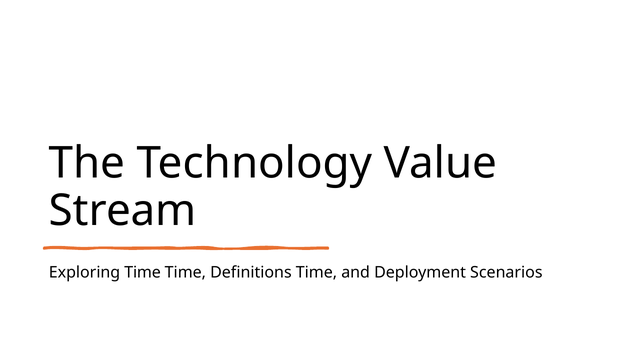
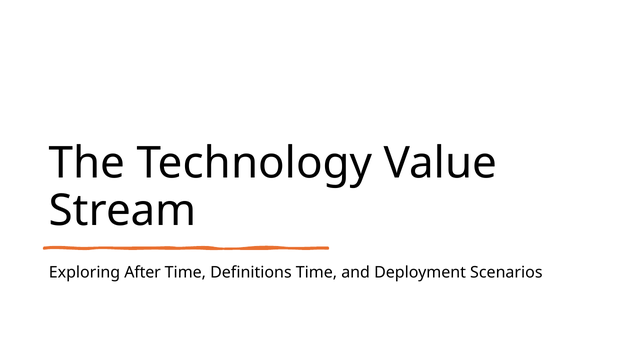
Exploring Time: Time -> After
